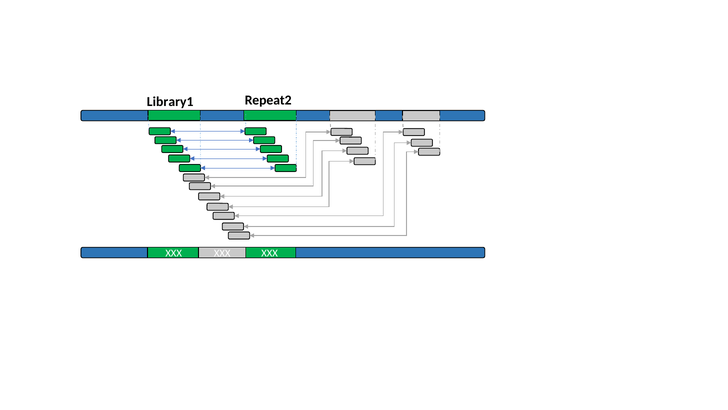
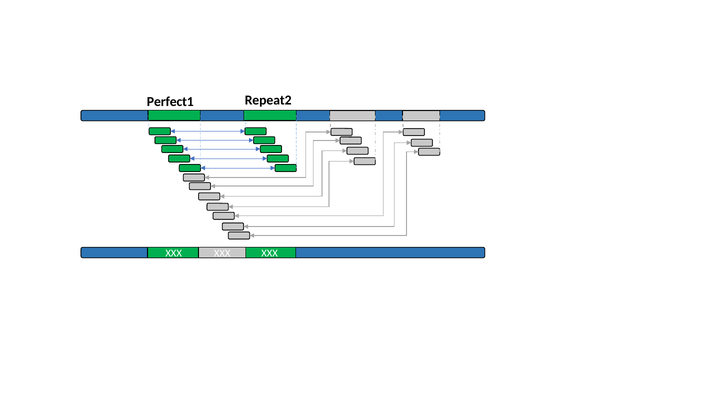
Library1: Library1 -> Perfect1
